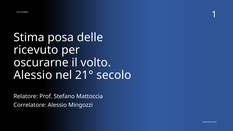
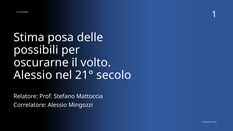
ricevuto: ricevuto -> possibili
